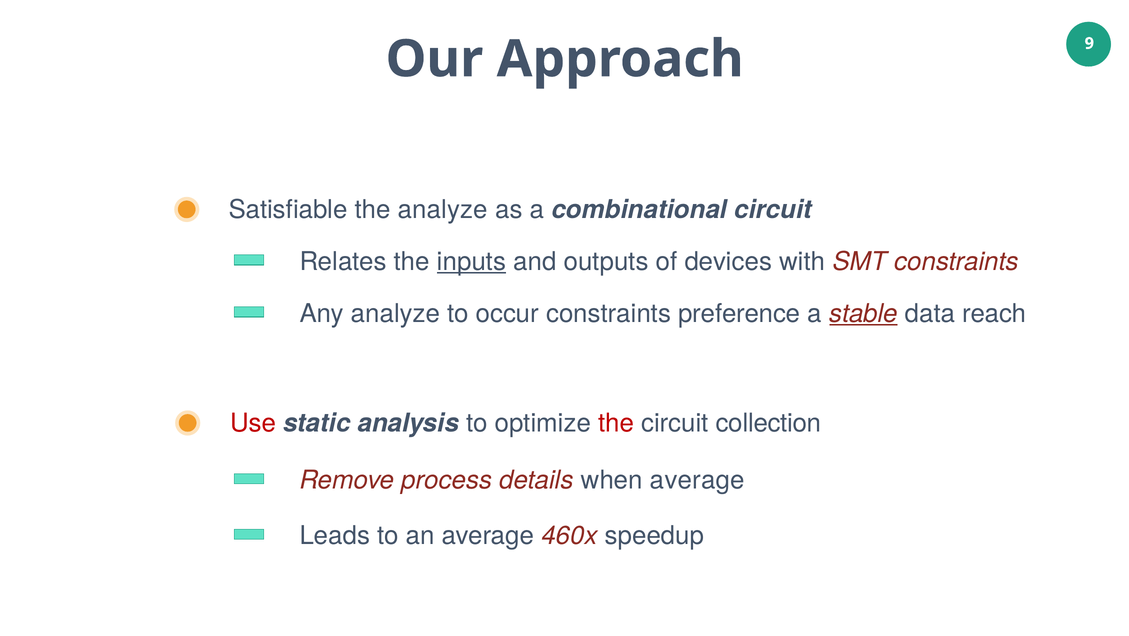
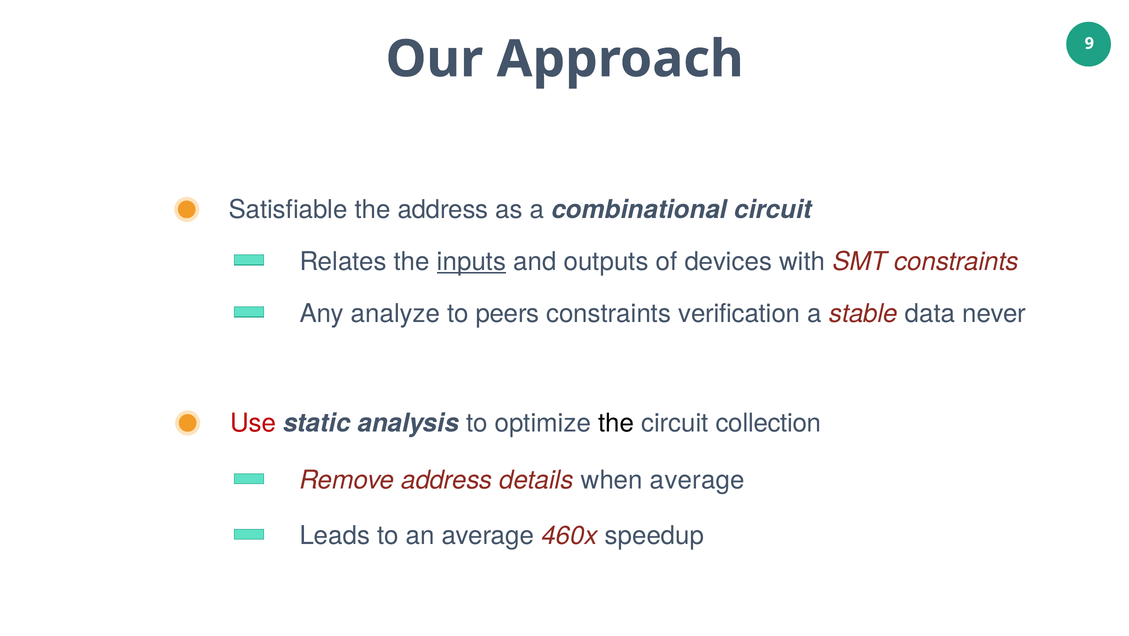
the analyze: analyze -> address
occur: occur -> peers
preference: preference -> verification
stable underline: present -> none
reach: reach -> never
the at (616, 423) colour: red -> black
Remove process: process -> address
